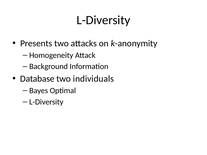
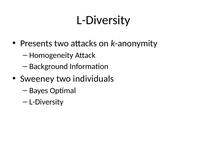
Database: Database -> Sweeney
